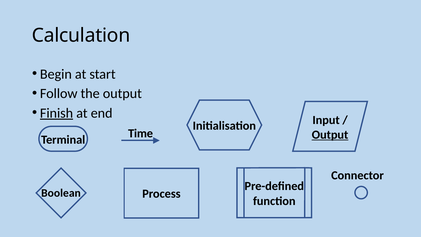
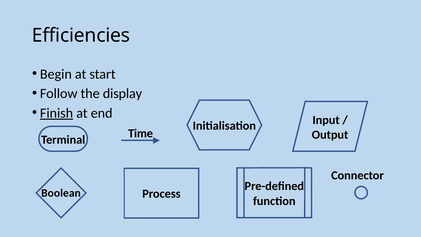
Calculation: Calculation -> Efficiencies
the output: output -> display
Output at (330, 135) underline: present -> none
